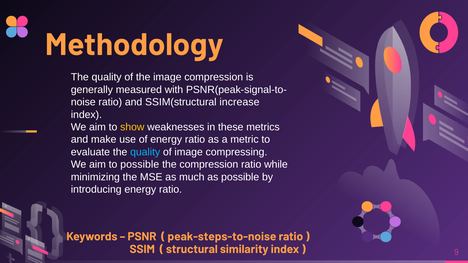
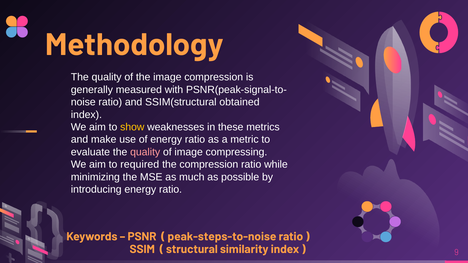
increase: increase -> obtained
quality at (145, 152) colour: light blue -> pink
to possible: possible -> required
